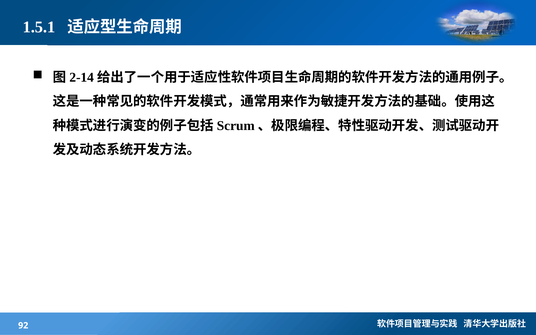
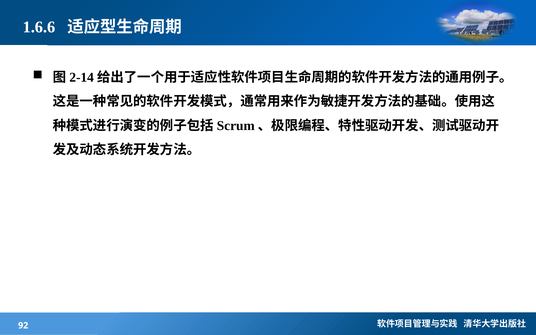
1.5.1: 1.5.1 -> 1.6.6
